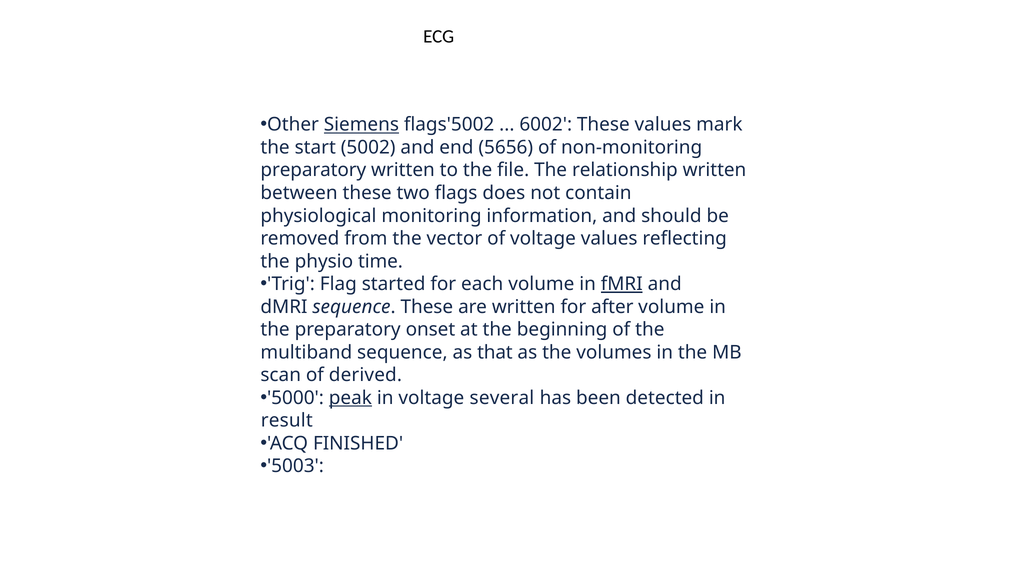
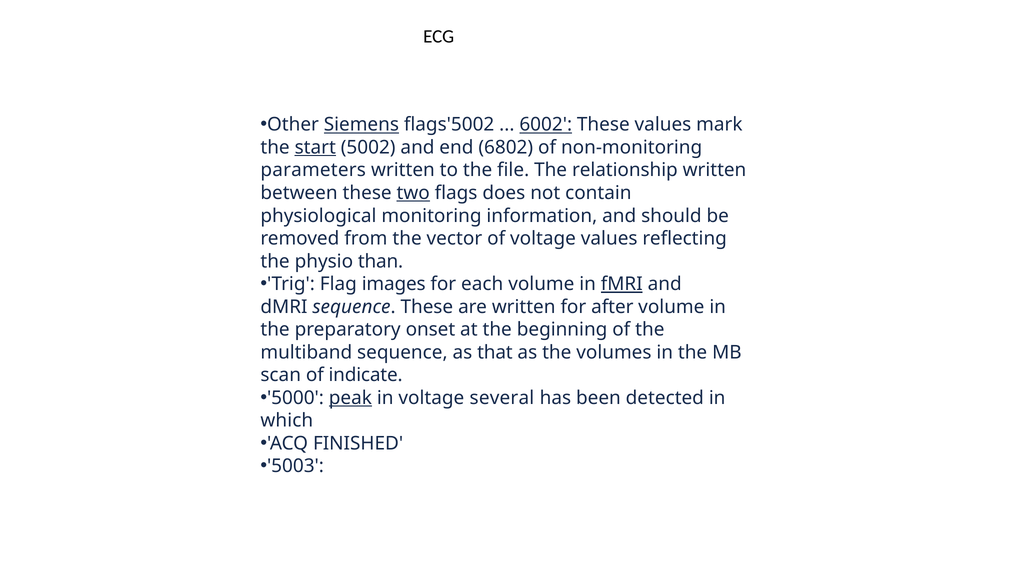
6002 underline: none -> present
start underline: none -> present
5656: 5656 -> 6802
preparatory at (313, 170): preparatory -> parameters
two underline: none -> present
time: time -> than
started: started -> images
derived: derived -> indicate
result: result -> which
